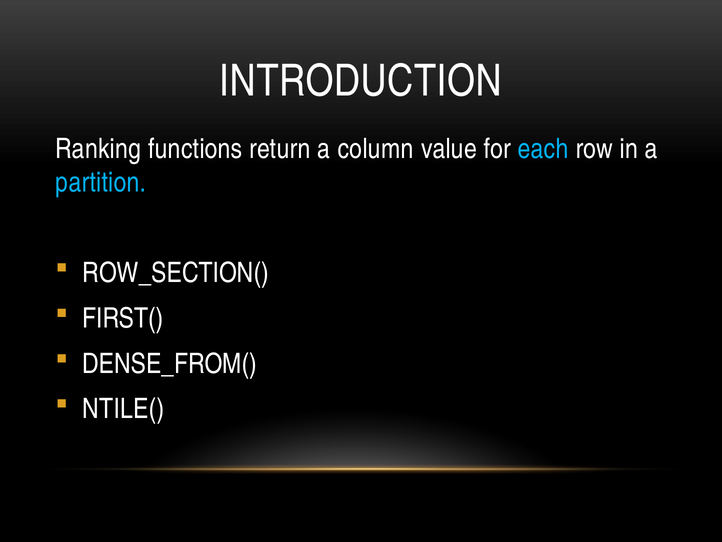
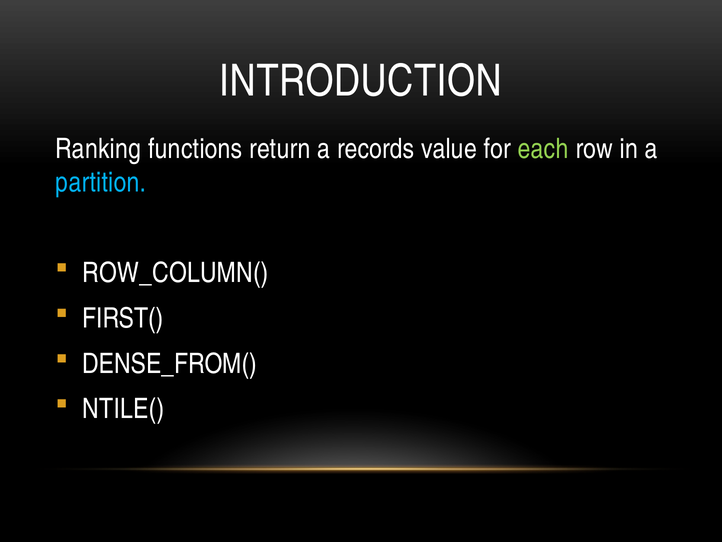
column: column -> records
each colour: light blue -> light green
ROW_SECTION(: ROW_SECTION( -> ROW_COLUMN(
